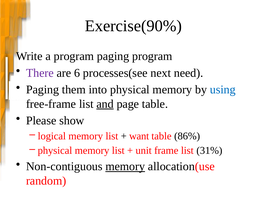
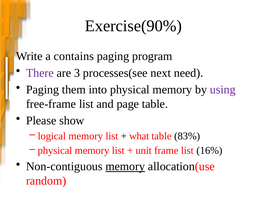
a program: program -> contains
6: 6 -> 3
using colour: blue -> purple
and underline: present -> none
want: want -> what
86%: 86% -> 83%
31%: 31% -> 16%
